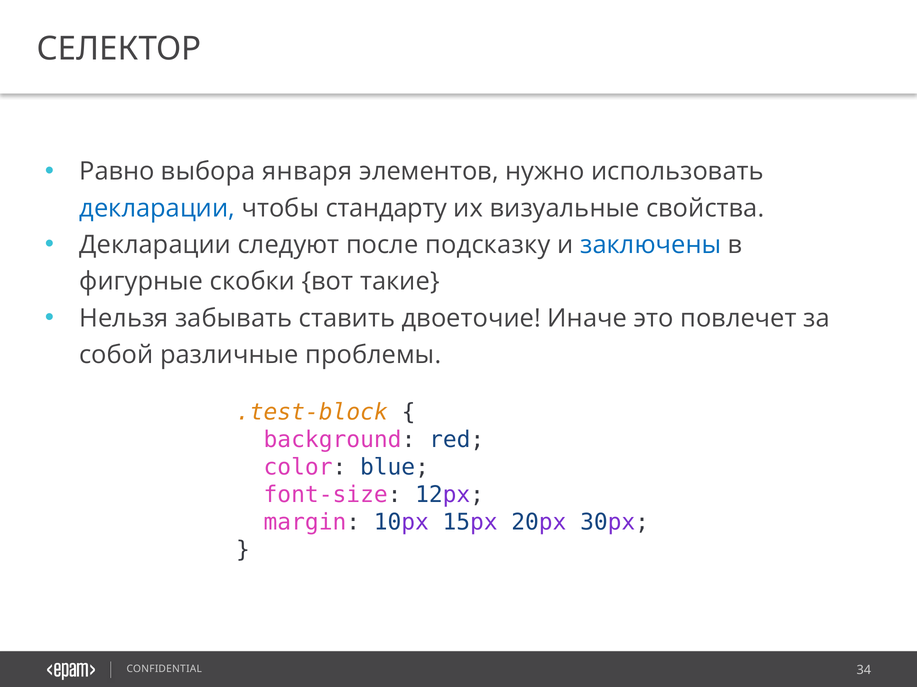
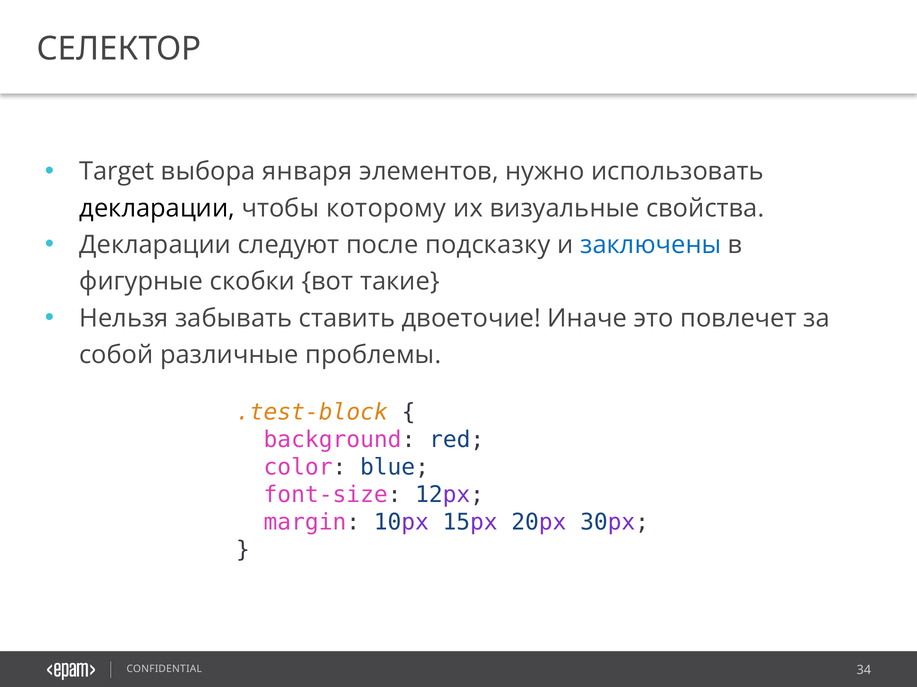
Равно: Равно -> Target
декларации at (157, 208) colour: blue -> black
стандарту: стандарту -> которому
